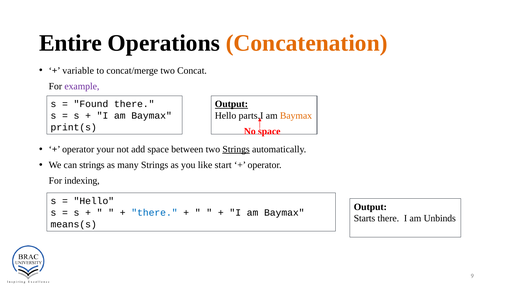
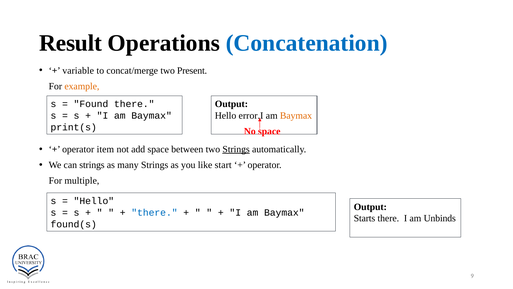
Entire: Entire -> Result
Concatenation colour: orange -> blue
Concat: Concat -> Present
example colour: purple -> orange
Output at (231, 104) underline: present -> none
parts.I: parts.I -> error.I
your: your -> item
indexing: indexing -> multiple
means(s: means(s -> found(s
